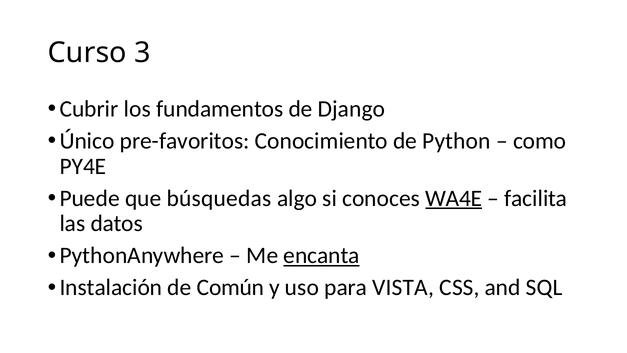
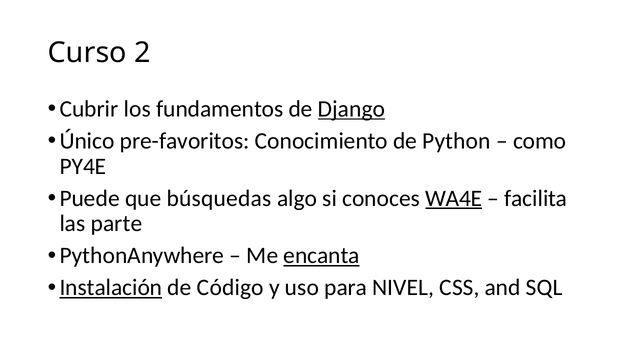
3: 3 -> 2
Django underline: none -> present
datos: datos -> parte
Instalación underline: none -> present
Común: Común -> Código
VISTA: VISTA -> NIVEL
